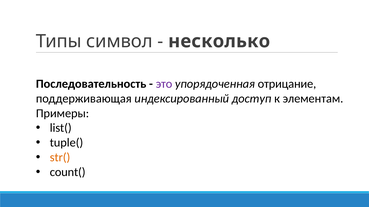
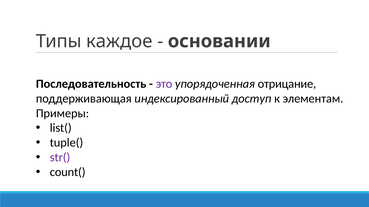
символ: символ -> каждое
несколько: несколько -> основании
str( colour: orange -> purple
